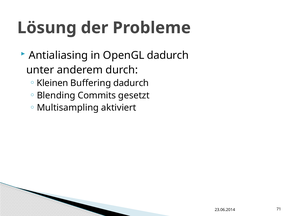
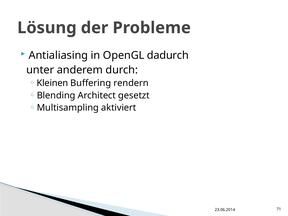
Buffering dadurch: dadurch -> rendern
Commits: Commits -> Architect
